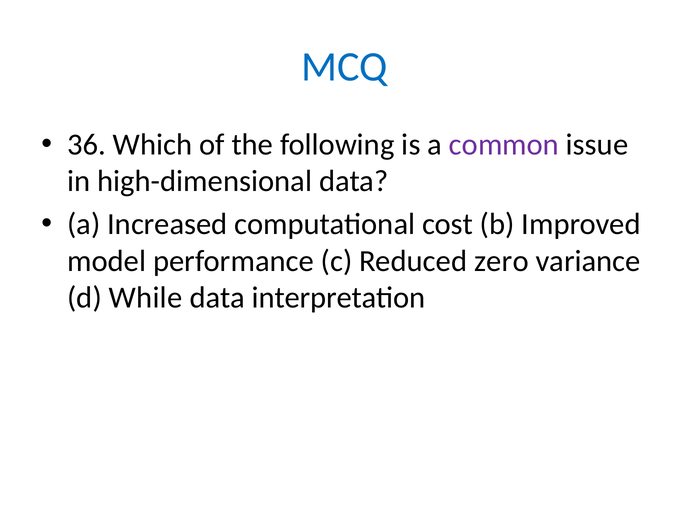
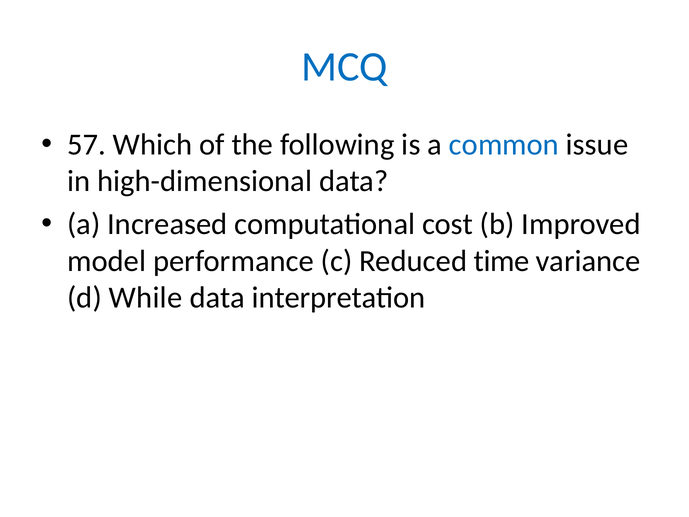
36: 36 -> 57
common colour: purple -> blue
zero: zero -> time
